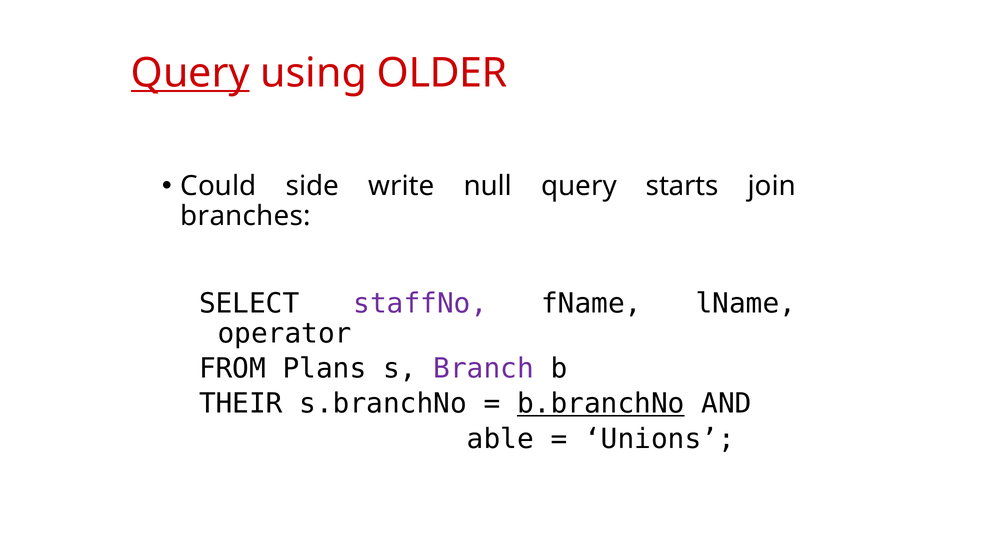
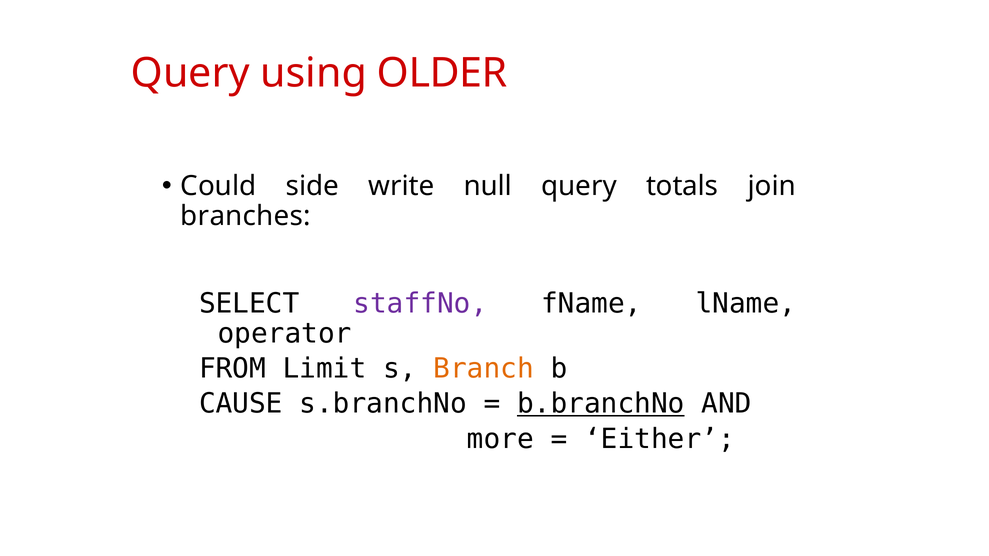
Query at (190, 73) underline: present -> none
starts: starts -> totals
Plans: Plans -> Limit
Branch colour: purple -> orange
THEIR: THEIR -> CAUSE
able: able -> more
Unions: Unions -> Either
